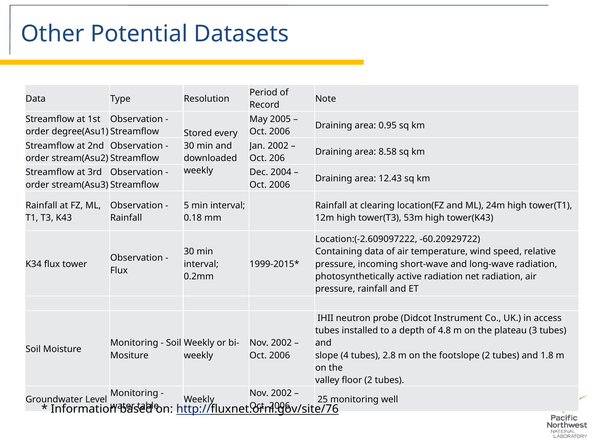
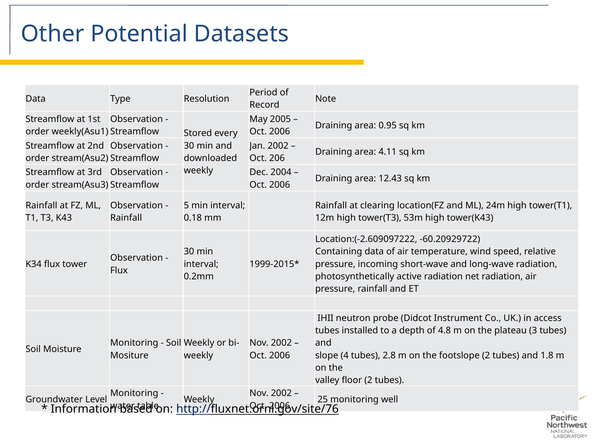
degree(Asu1: degree(Asu1 -> weekly(Asu1
8.58: 8.58 -> 4.11
